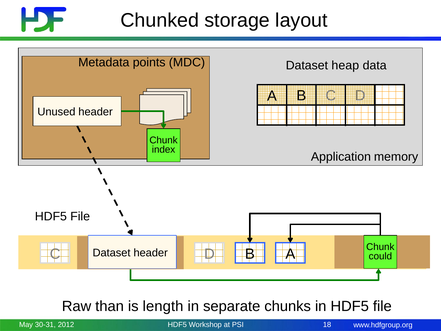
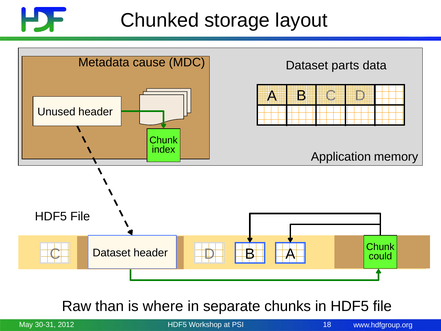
points: points -> cause
heap: heap -> parts
length: length -> where
